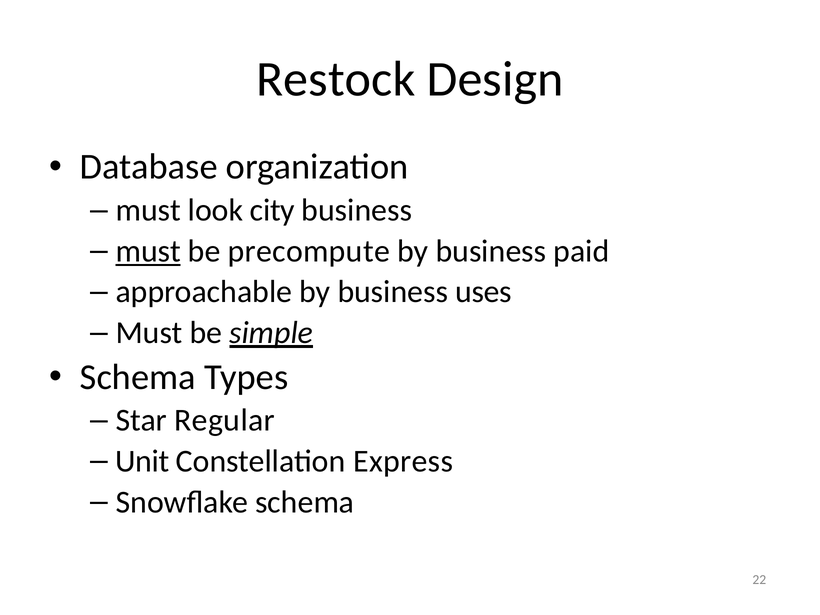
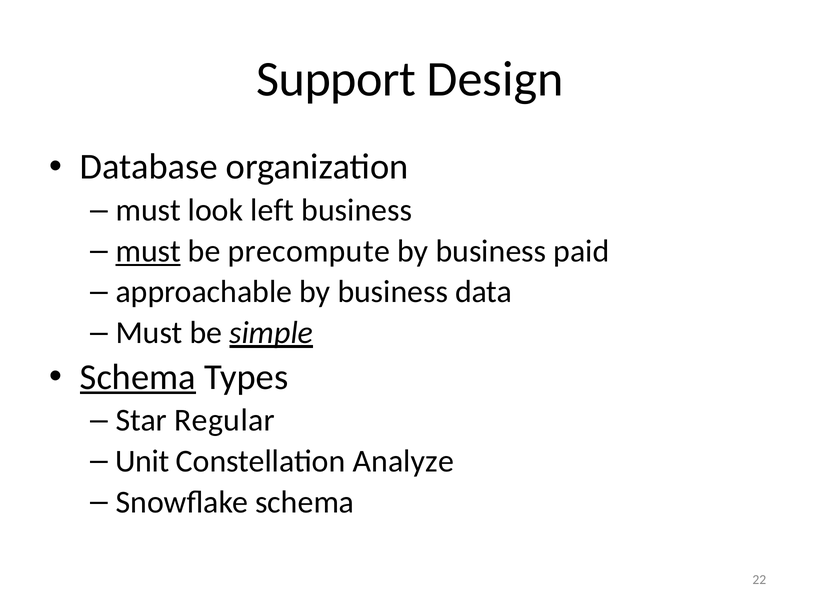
Restock: Restock -> Support
city: city -> left
uses: uses -> data
Schema at (138, 377) underline: none -> present
Express: Express -> Analyze
